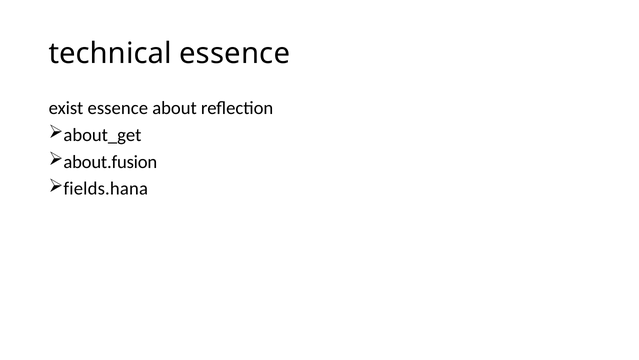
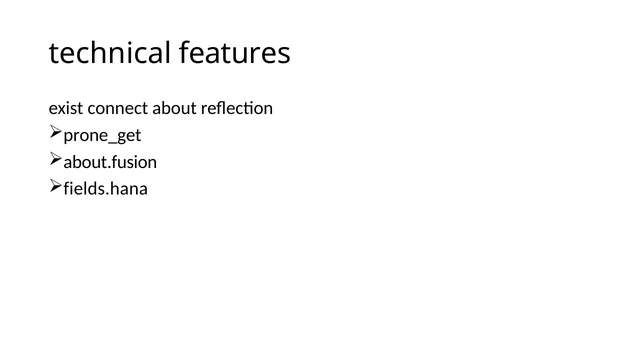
technical essence: essence -> features
exist essence: essence -> connect
about_get: about_get -> prone_get
